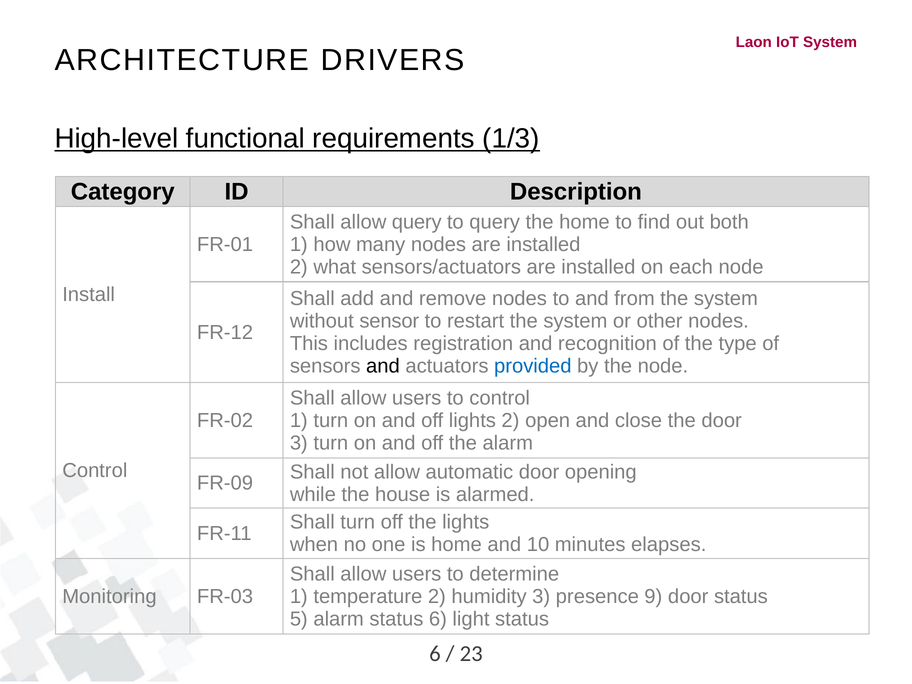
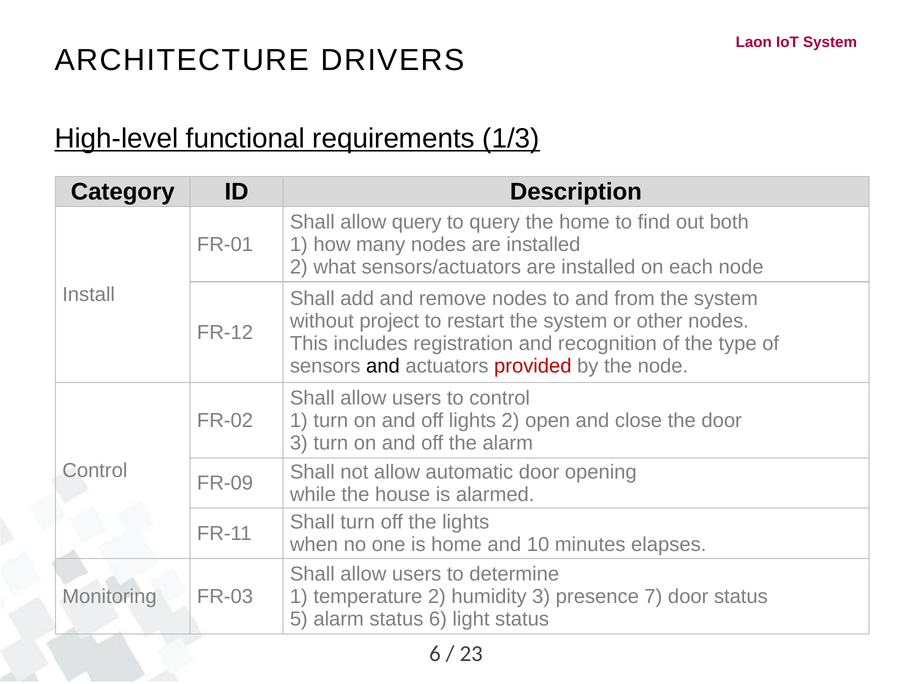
sensor: sensor -> project
provided colour: blue -> red
9: 9 -> 7
